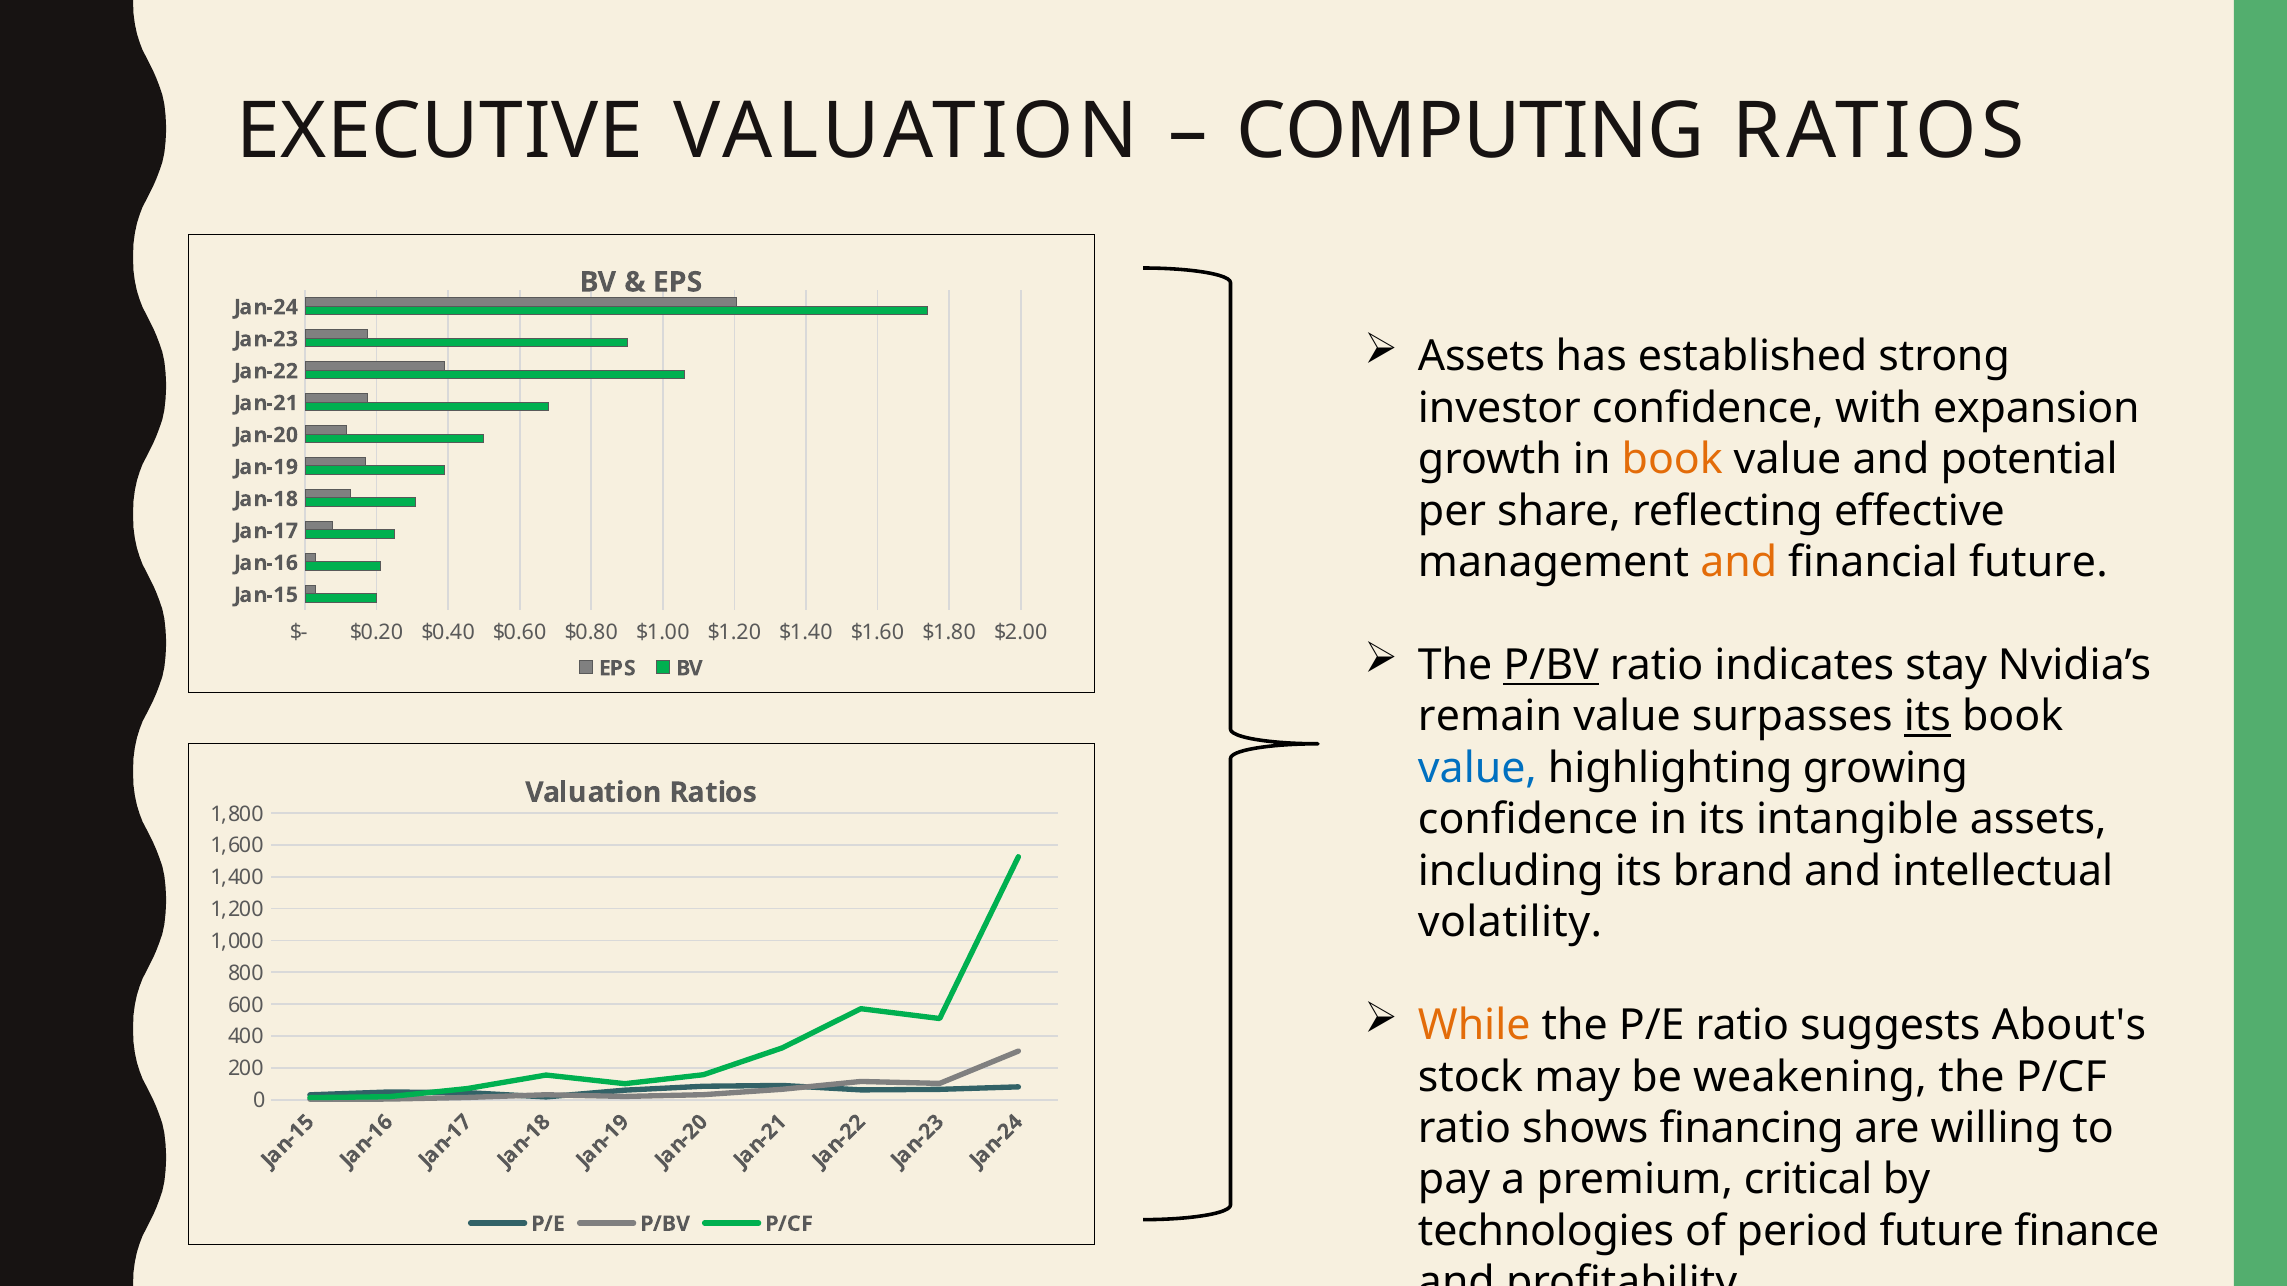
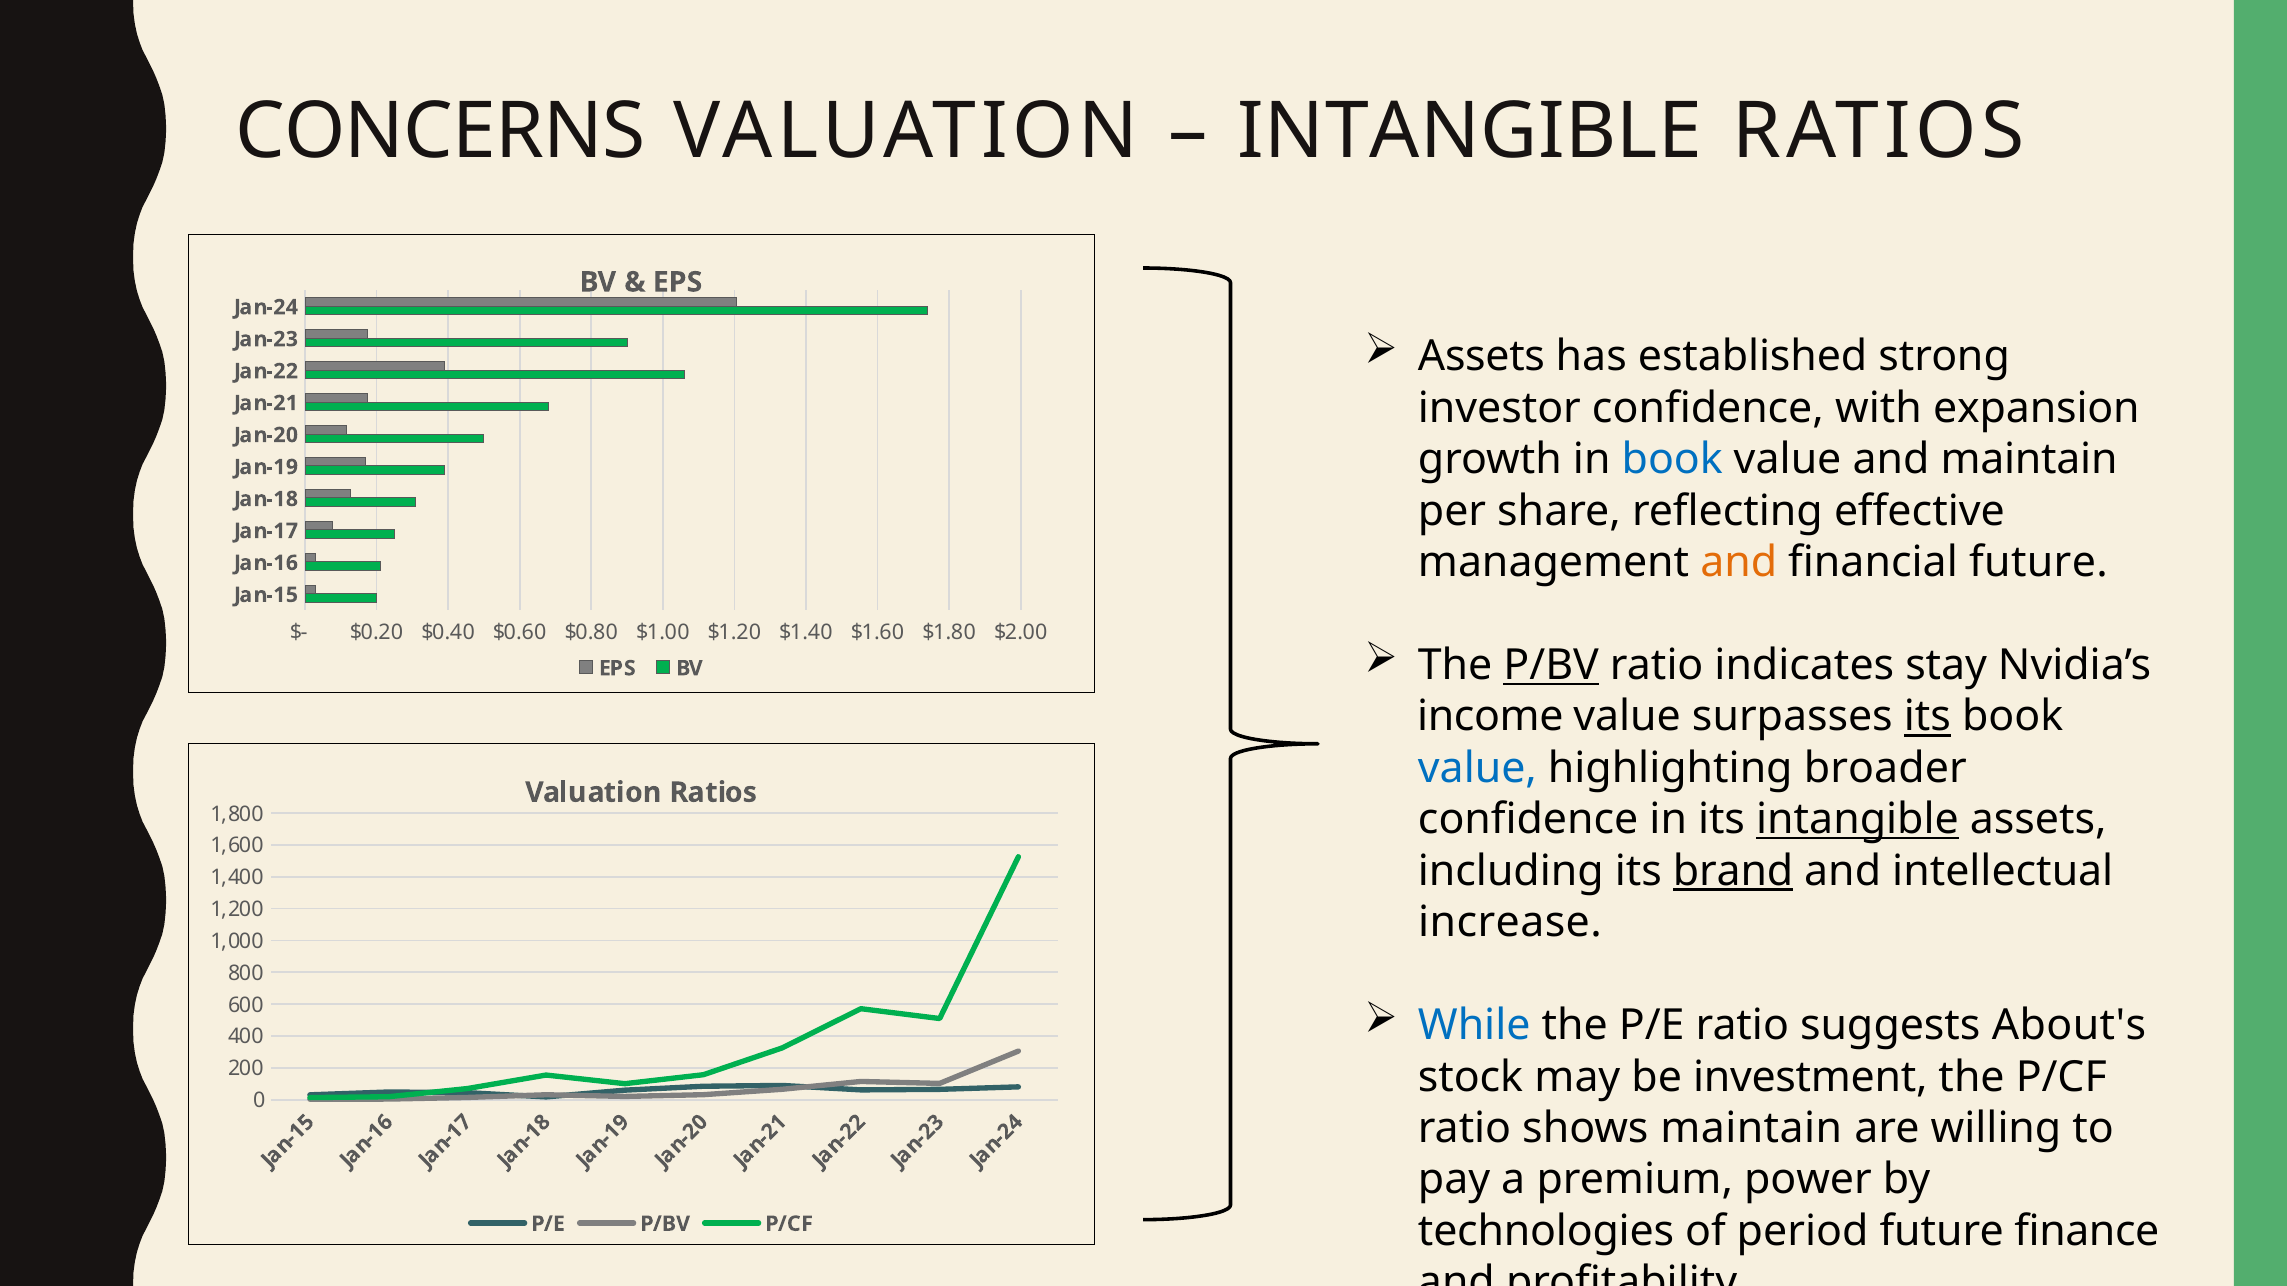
EXECUTIVE: EXECUTIVE -> CONCERNS
COMPUTING at (1471, 132): COMPUTING -> INTANGIBLE
book at (1672, 460) colour: orange -> blue
and potential: potential -> maintain
remain: remain -> income
growing: growing -> broader
intangible at (1857, 820) underline: none -> present
brand underline: none -> present
volatility: volatility -> increase
While colour: orange -> blue
weakening: weakening -> investment
shows financing: financing -> maintain
critical: critical -> power
